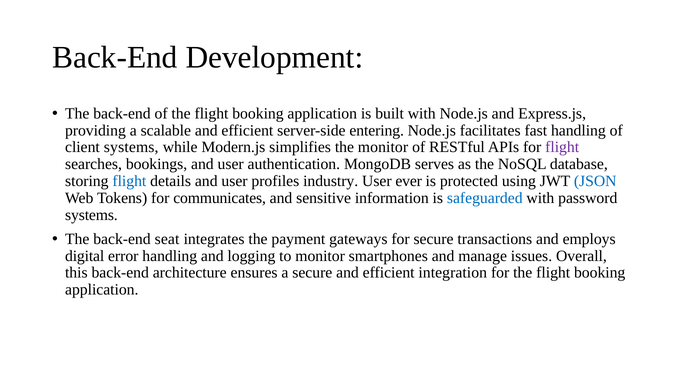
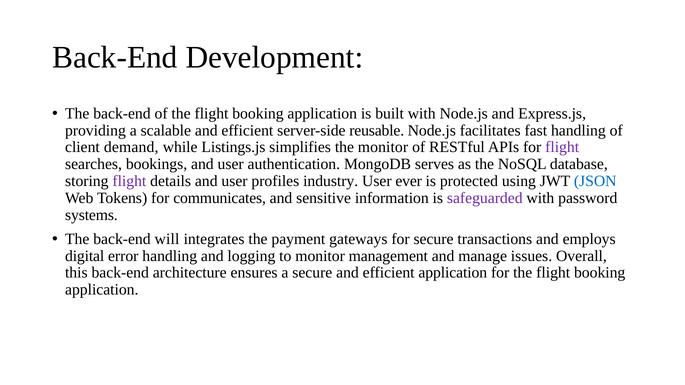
entering: entering -> reusable
client systems: systems -> demand
Modern.js: Modern.js -> Listings.js
flight at (129, 181) colour: blue -> purple
safeguarded colour: blue -> purple
seat: seat -> will
smartphones: smartphones -> management
efficient integration: integration -> application
